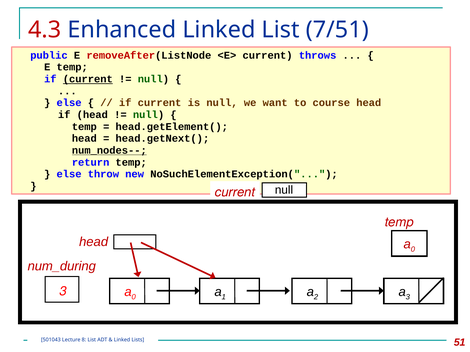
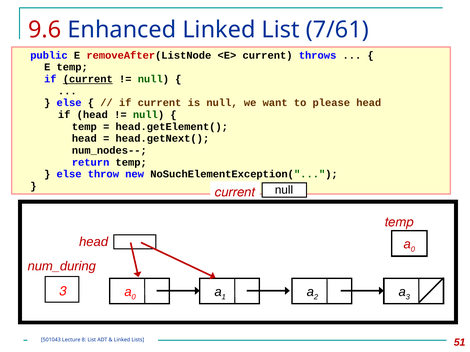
4.3: 4.3 -> 9.6
7/51: 7/51 -> 7/61
course: course -> please
num_nodes-- underline: present -> none
